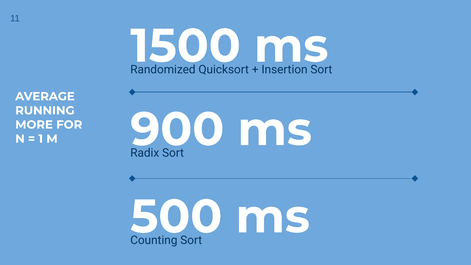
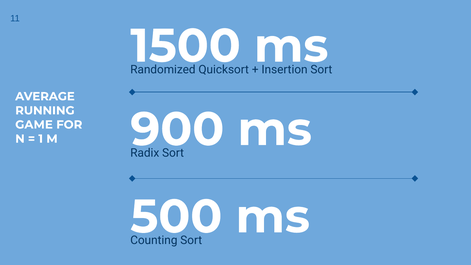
MORE: MORE -> GAME
